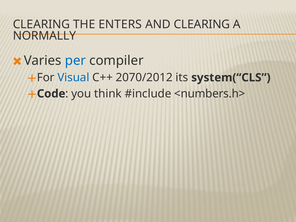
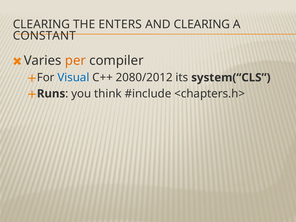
NORMALLY: NORMALLY -> CONSTANT
per colour: blue -> orange
2070/2012: 2070/2012 -> 2080/2012
Code: Code -> Runs
<numbers.h>: <numbers.h> -> <chapters.h>
